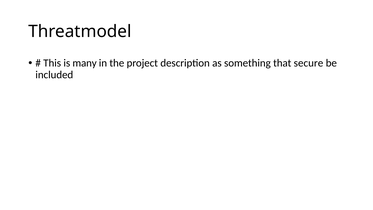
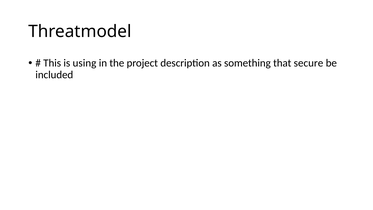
many: many -> using
